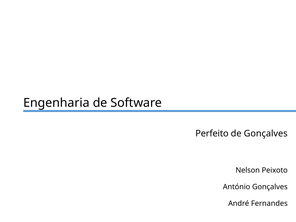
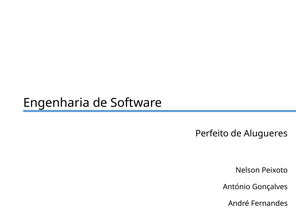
de Gonçalves: Gonçalves -> Alugueres
